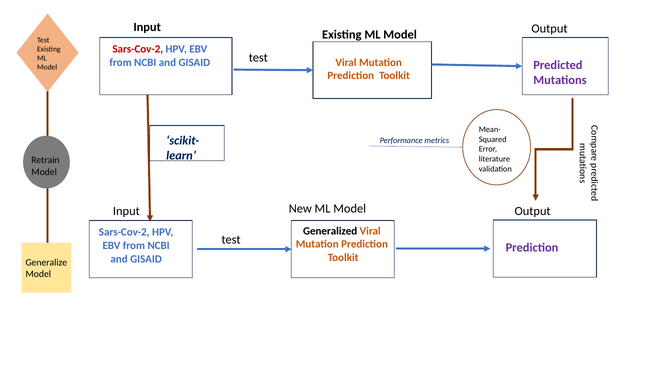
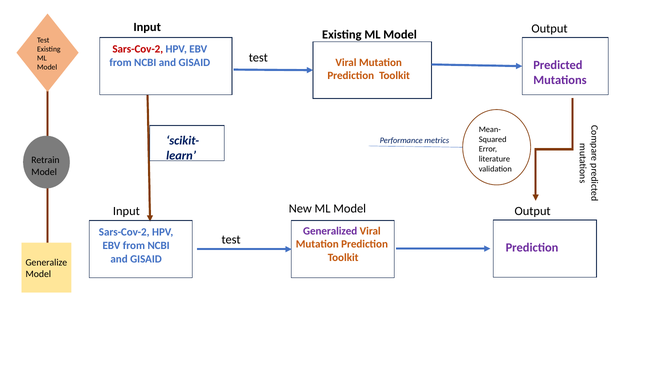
Generalized colour: black -> purple
